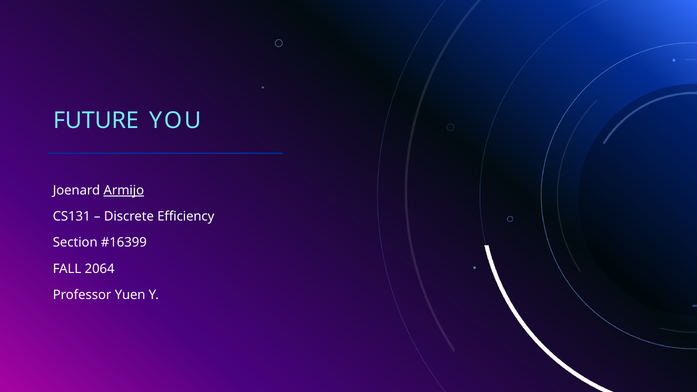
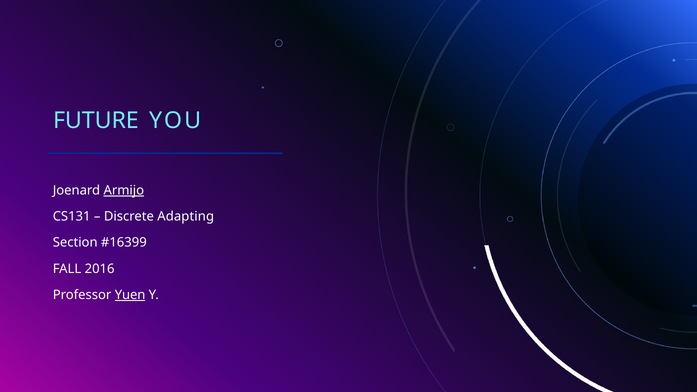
Efficiency: Efficiency -> Adapting
2064: 2064 -> 2016
Yuen underline: none -> present
